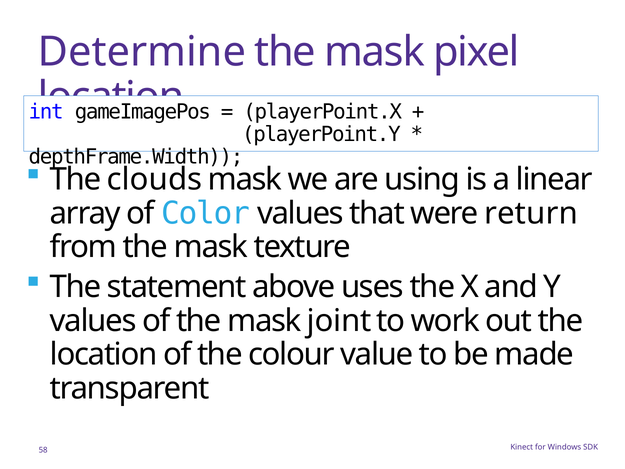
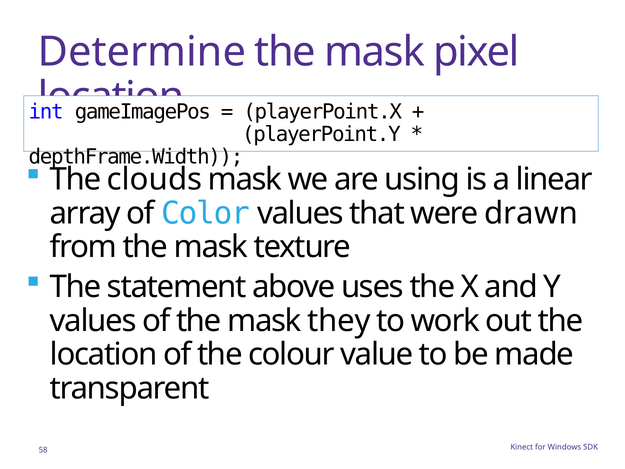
return: return -> drawn
joint: joint -> they
